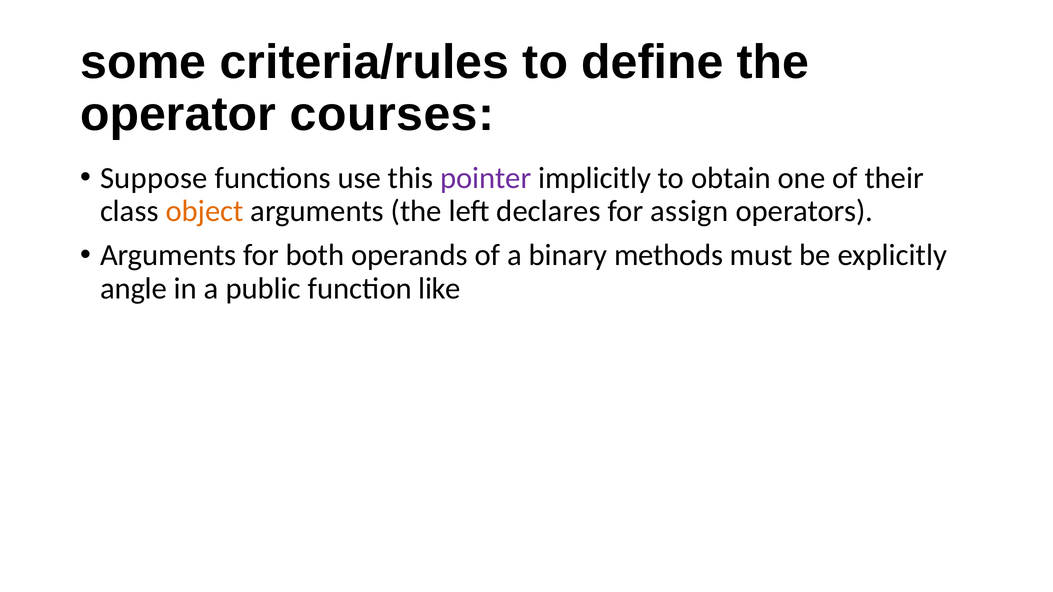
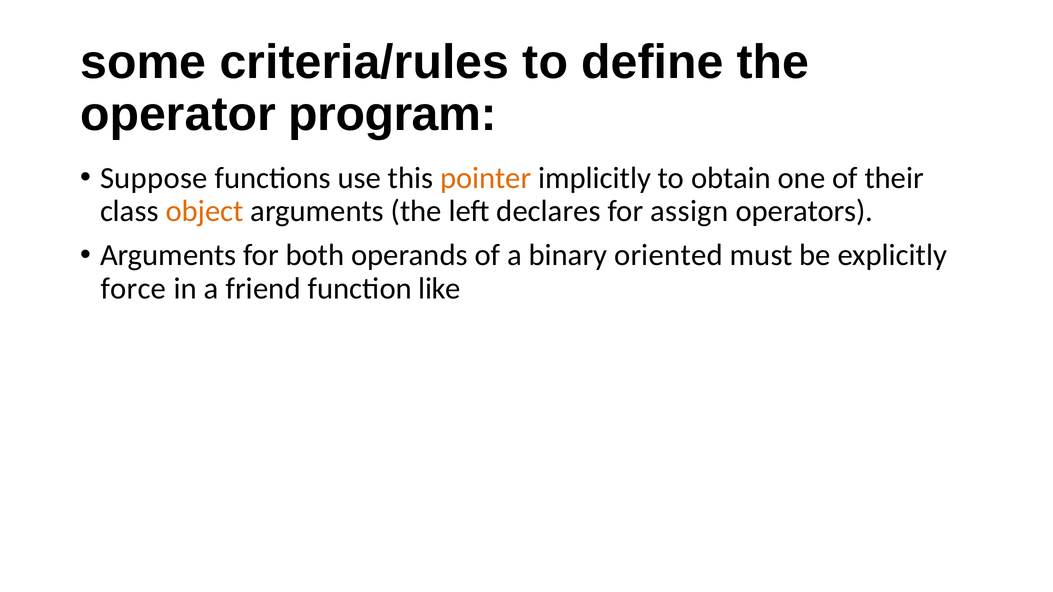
courses: courses -> program
pointer colour: purple -> orange
methods: methods -> oriented
angle: angle -> force
public: public -> friend
